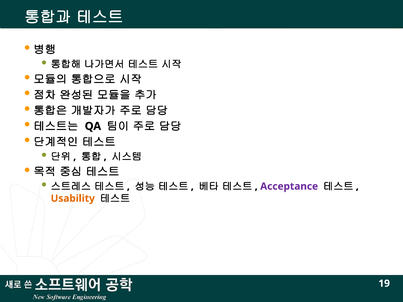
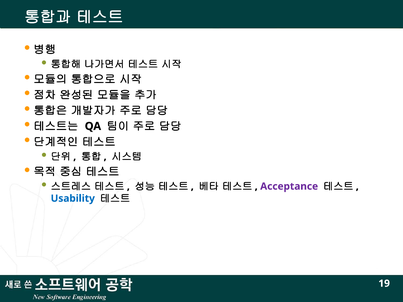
Usability colour: orange -> blue
